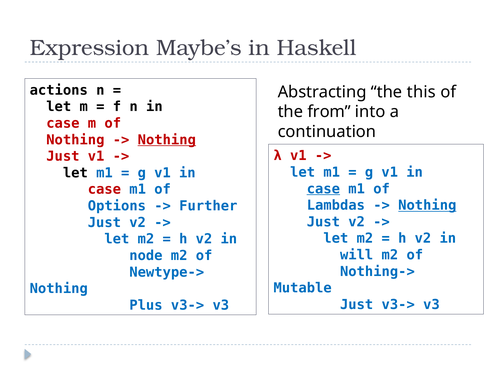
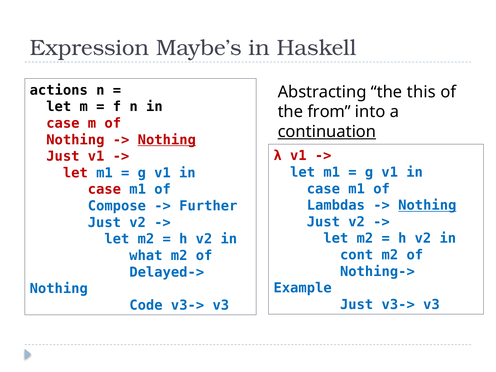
continuation underline: none -> present
let at (75, 173) colour: black -> red
case at (323, 189) underline: present -> none
Options: Options -> Compose
will: will -> cont
node: node -> what
Newtype->: Newtype-> -> Delayed->
Mutable: Mutable -> Example
Plus: Plus -> Code
